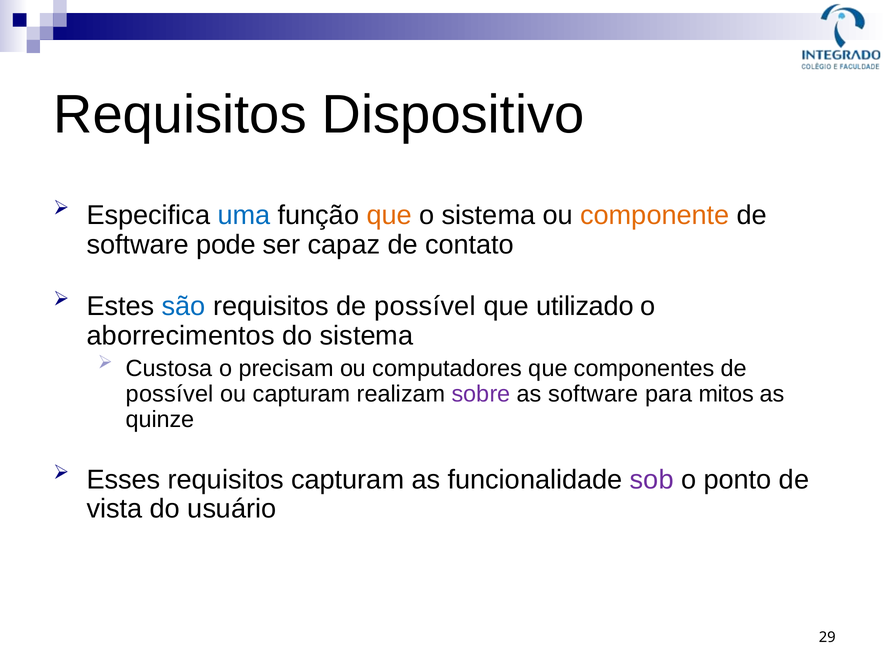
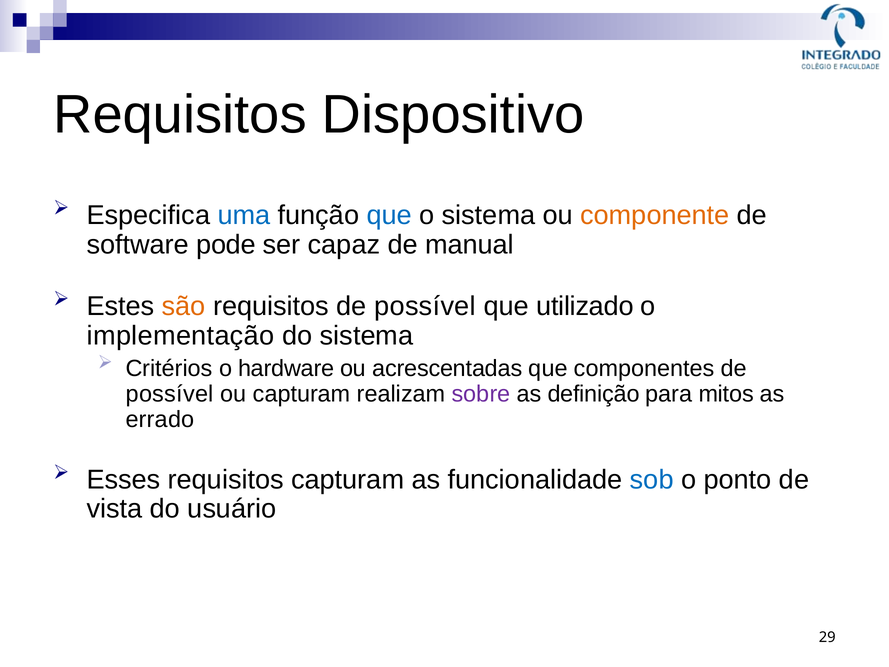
que at (389, 215) colour: orange -> blue
contato: contato -> manual
são colour: blue -> orange
aborrecimentos: aborrecimentos -> implementação
Custosa: Custosa -> Critérios
precisam: precisam -> hardware
computadores: computadores -> acrescentadas
as software: software -> definição
quinze: quinze -> errado
sob colour: purple -> blue
